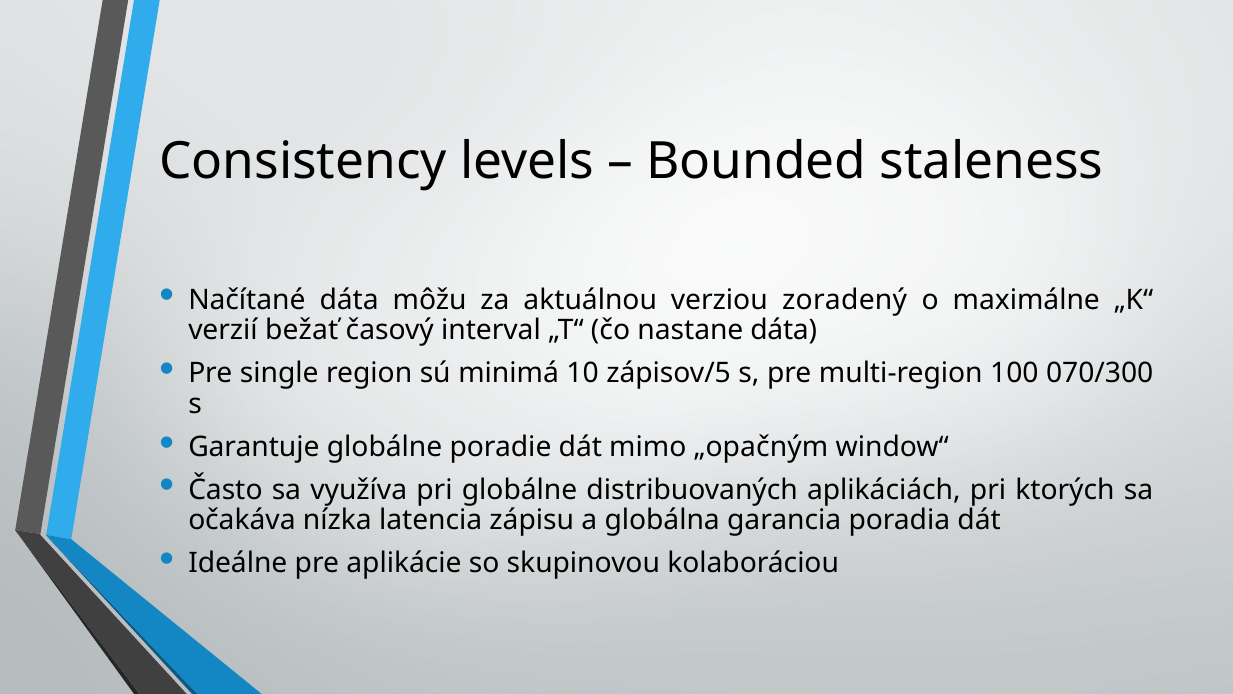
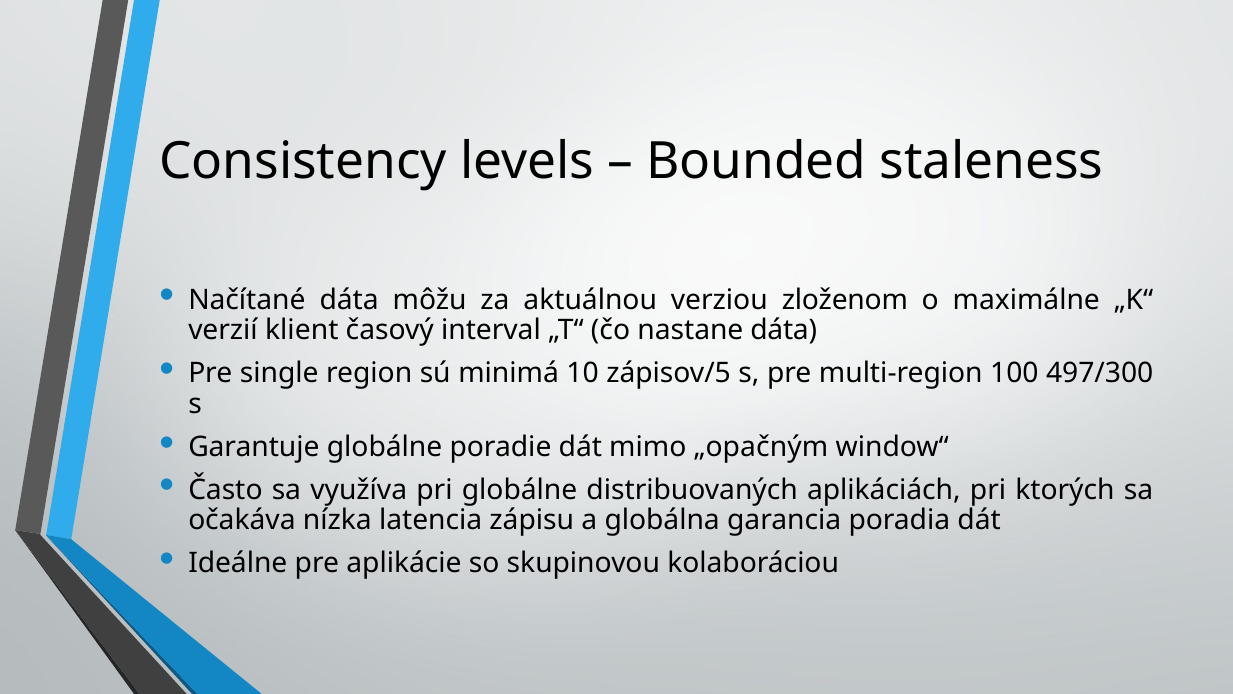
zoradený: zoradený -> zloženom
bežať: bežať -> klient
070/300: 070/300 -> 497/300
